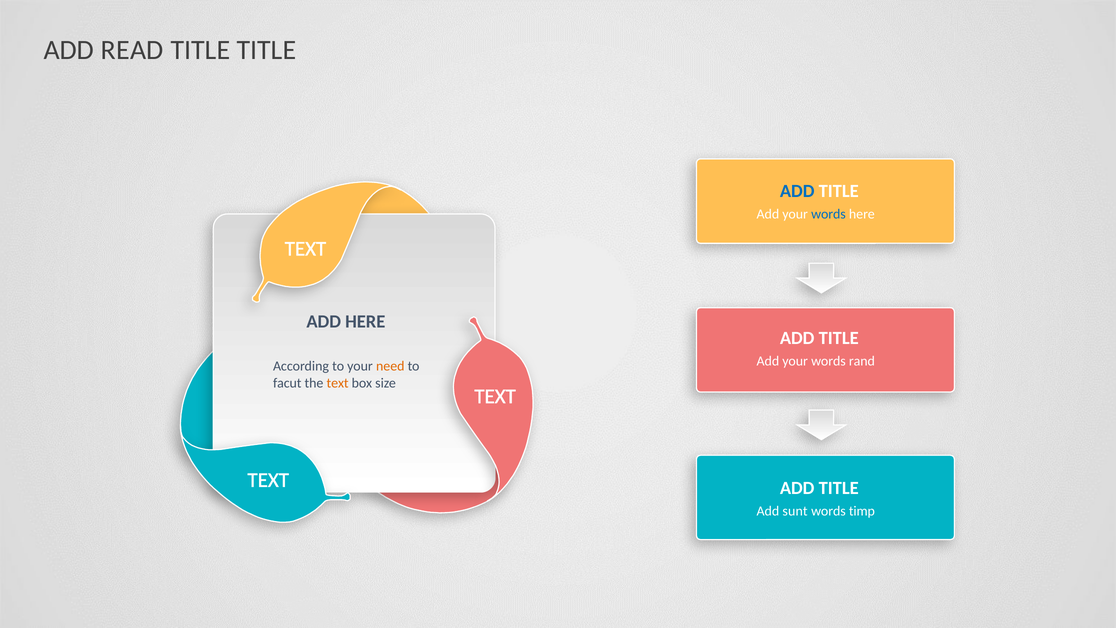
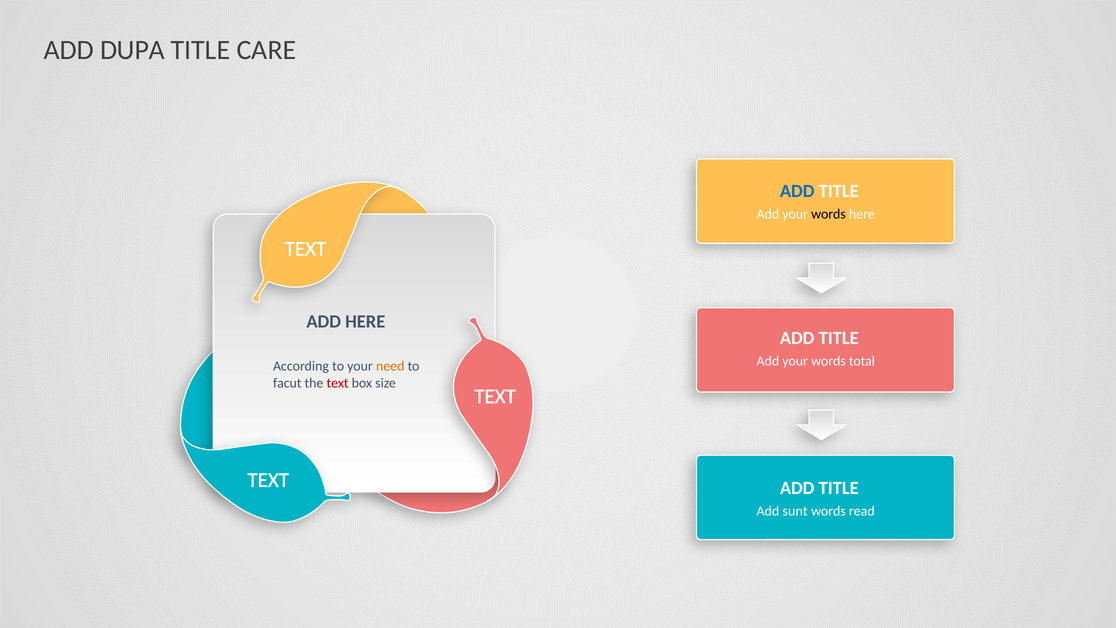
READ: READ -> DUPA
TITLE TITLE: TITLE -> CARE
words at (828, 214) colour: blue -> black
rand: rand -> total
text at (338, 383) colour: orange -> red
timp: timp -> read
